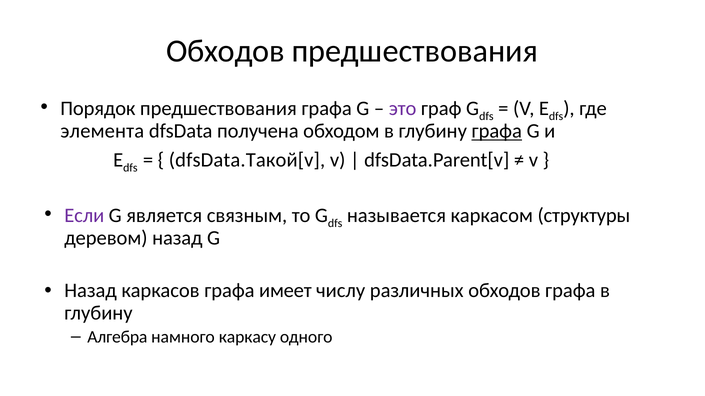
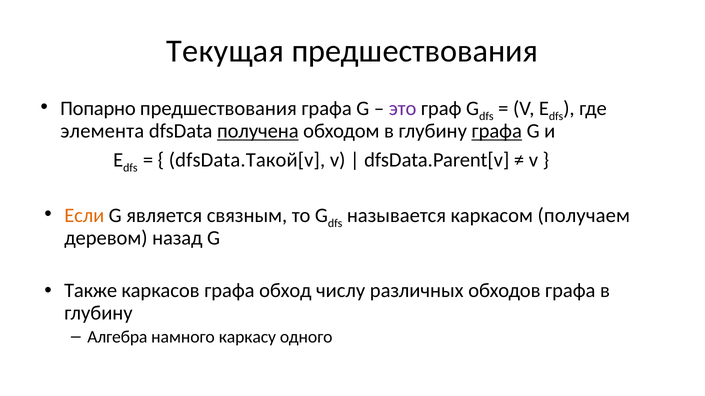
Обходов at (225, 51): Обходов -> Текущая
Порядок: Порядок -> Попарно
получена underline: none -> present
Если colour: purple -> orange
структуры: структуры -> получаем
Назад at (91, 291): Назад -> Также
имеет: имеет -> обход
